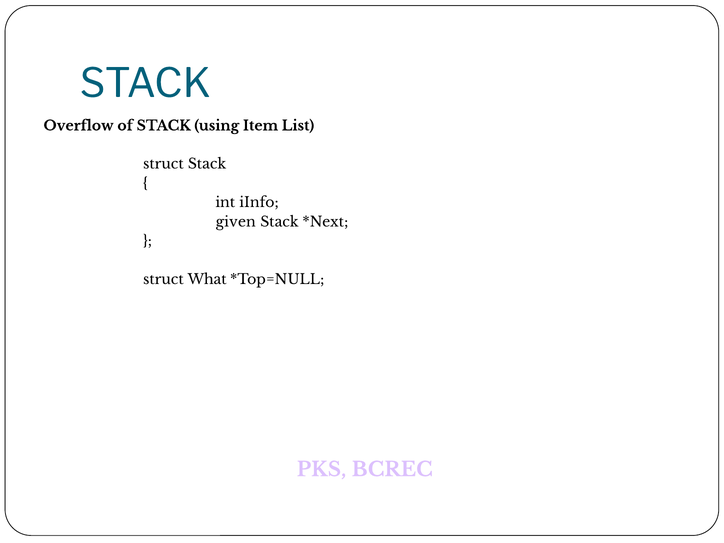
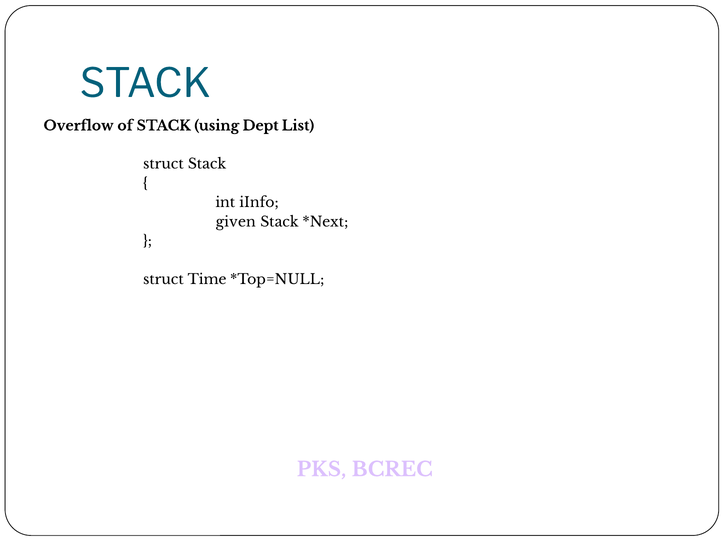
Item: Item -> Dept
What: What -> Time
